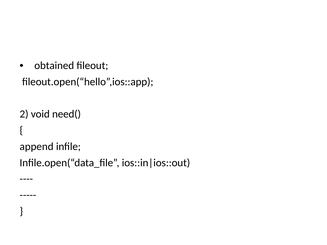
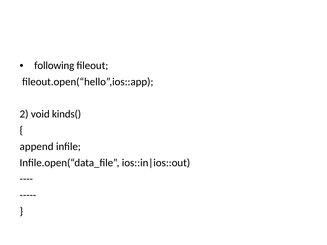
obtained: obtained -> following
need(: need( -> kinds(
